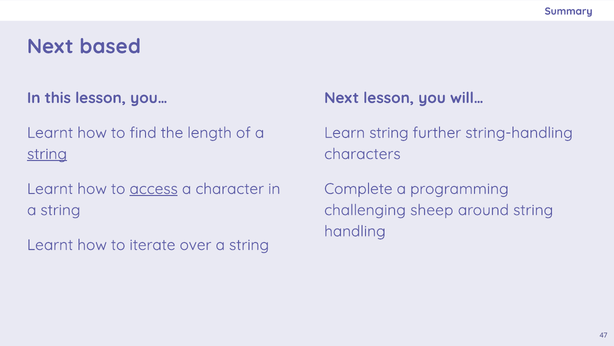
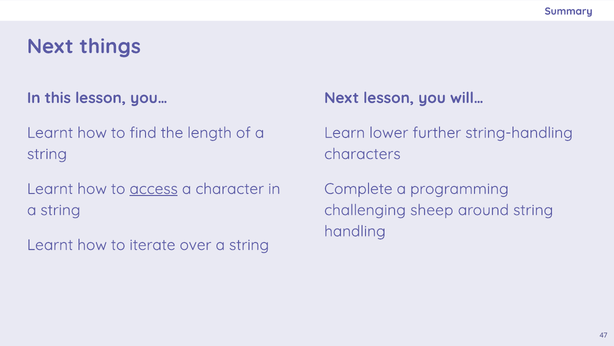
based: based -> things
Learn string: string -> lower
string at (47, 154) underline: present -> none
